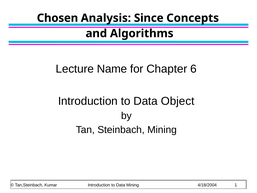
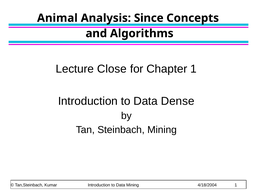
Chosen: Chosen -> Animal
Name: Name -> Close
Chapter 6: 6 -> 1
Object: Object -> Dense
